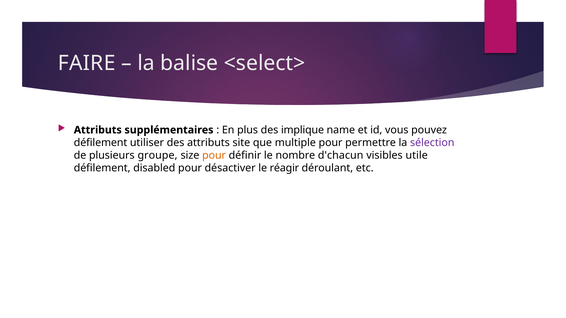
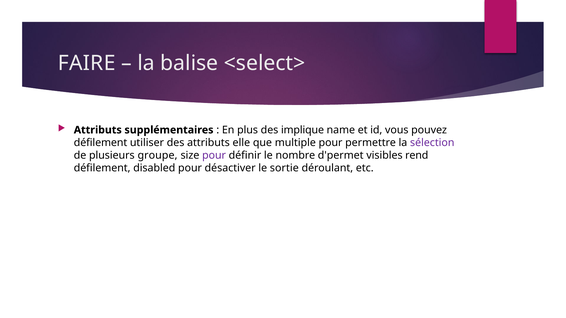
site: site -> elle
pour at (214, 156) colour: orange -> purple
d'chacun: d'chacun -> d'permet
utile: utile -> rend
réagir: réagir -> sortie
